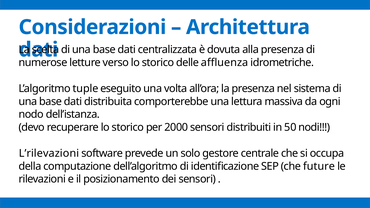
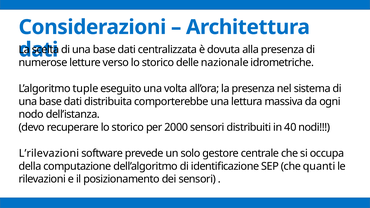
affluenza: affluenza -> nazionale
50: 50 -> 40
future: future -> quanti
